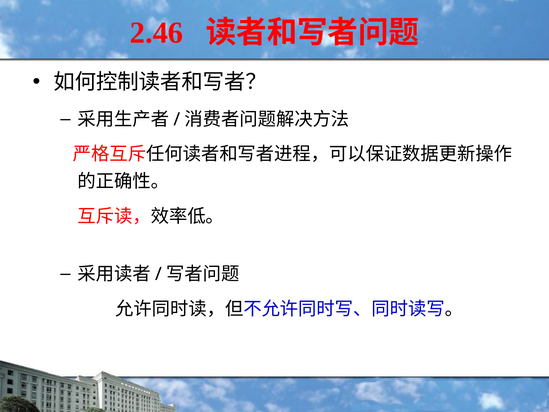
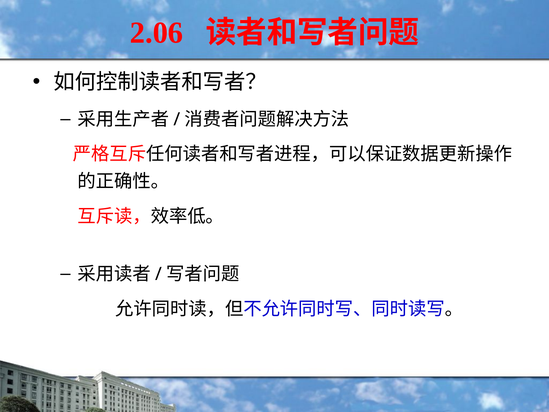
2.46: 2.46 -> 2.06
